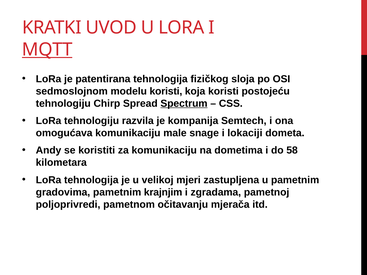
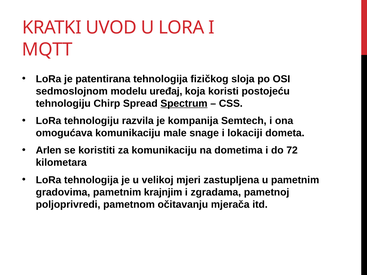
MQTT underline: present -> none
modelu koristi: koristi -> uređaj
Andy: Andy -> Arlen
58: 58 -> 72
